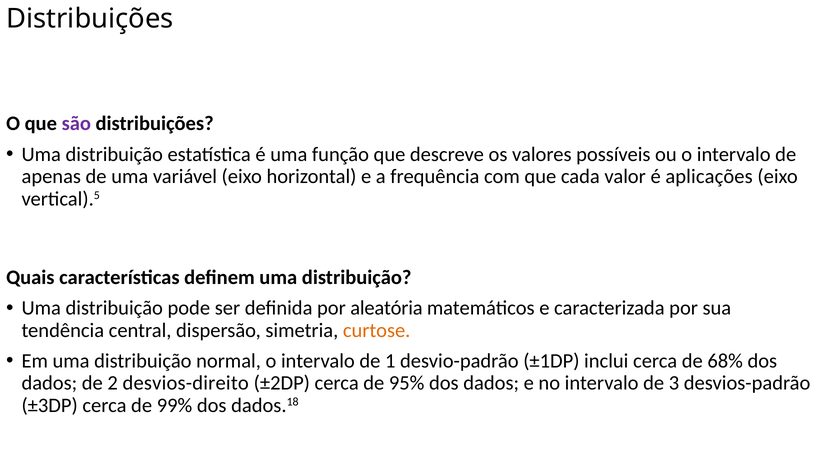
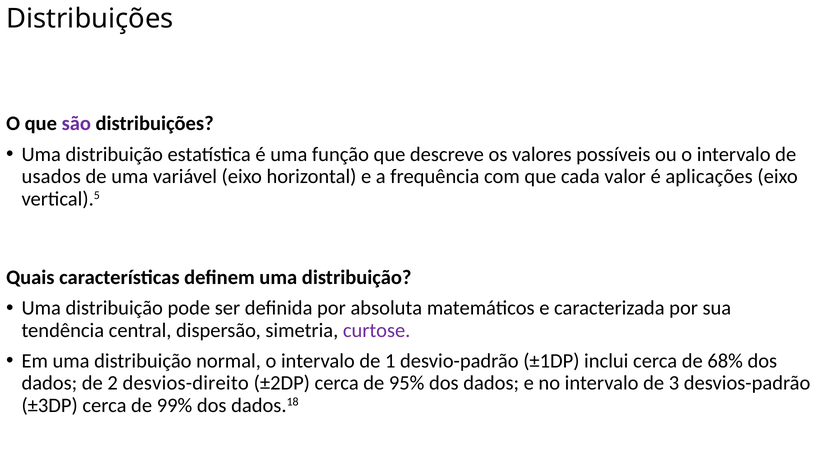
apenas: apenas -> usados
aleatória: aleatória -> absoluta
curtose colour: orange -> purple
